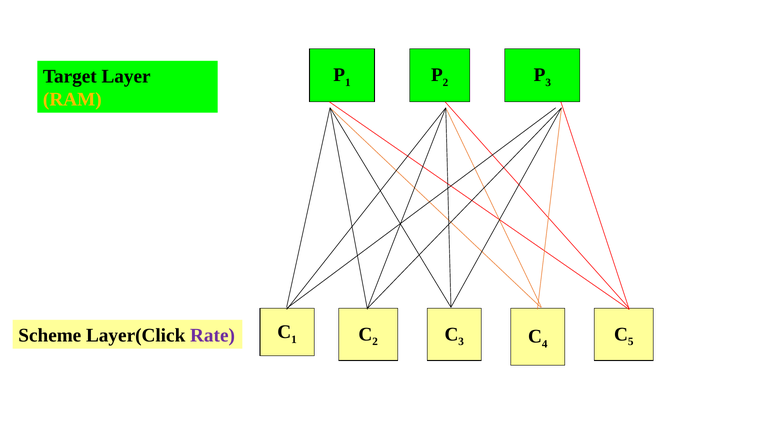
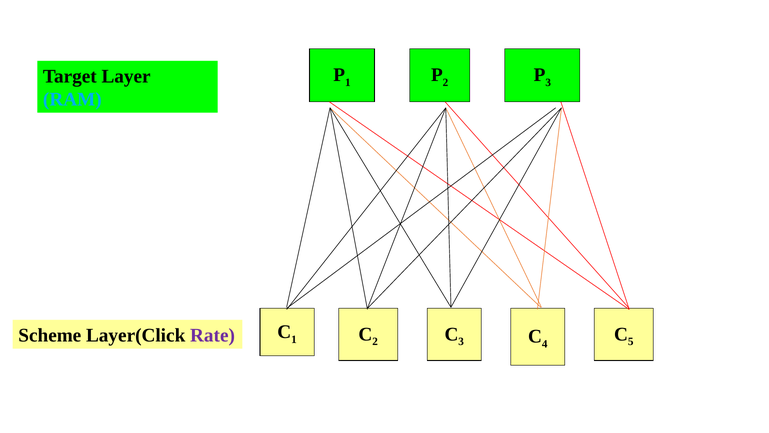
RAM colour: yellow -> light blue
